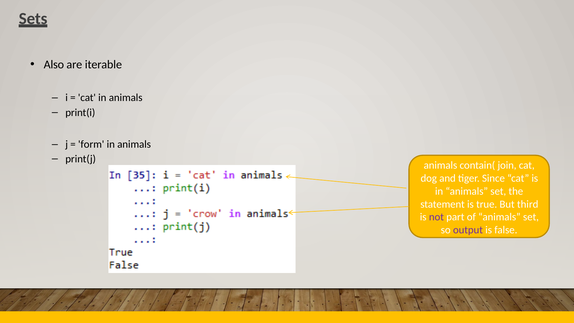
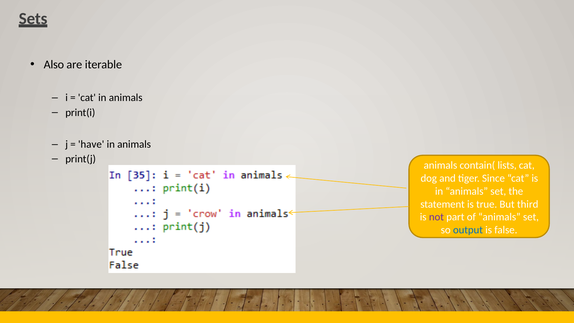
form: form -> have
join: join -> lists
output colour: purple -> blue
